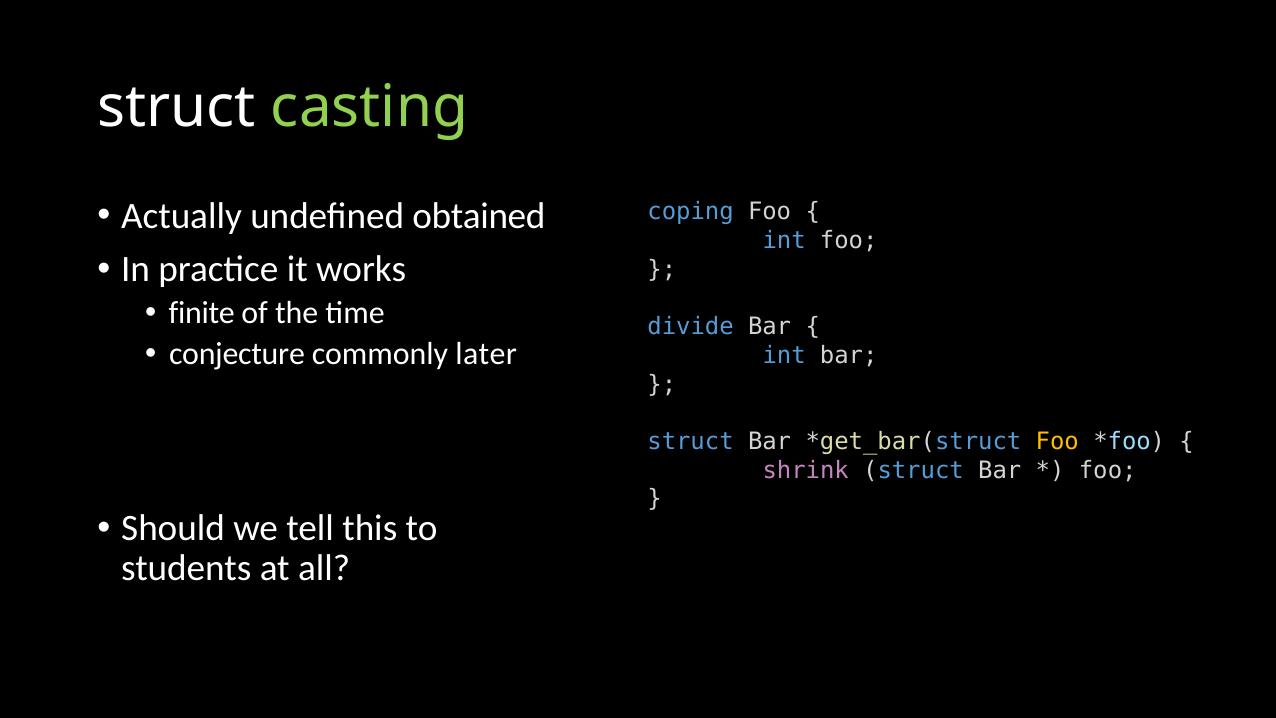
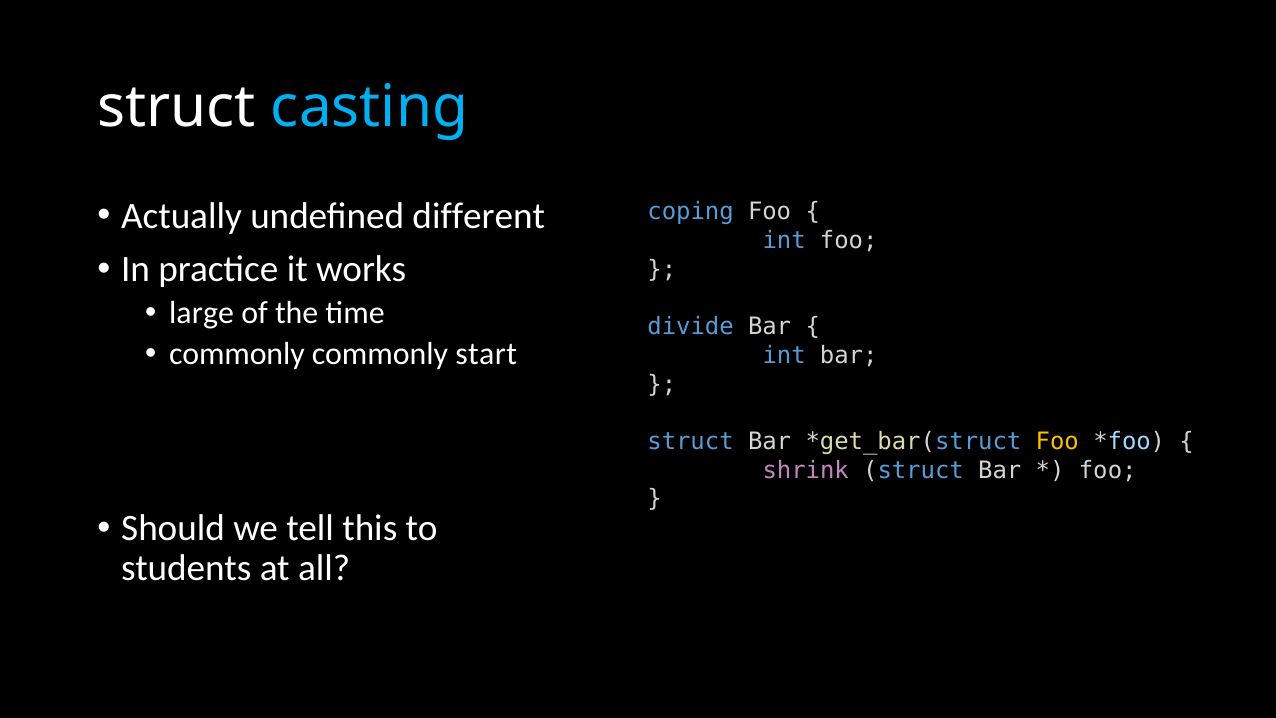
casting colour: light green -> light blue
obtained: obtained -> different
finite: finite -> large
conjecture at (237, 354): conjecture -> commonly
later: later -> start
